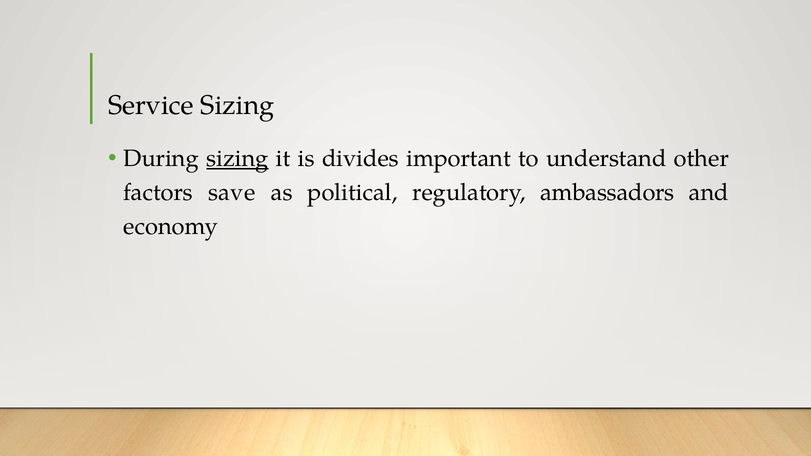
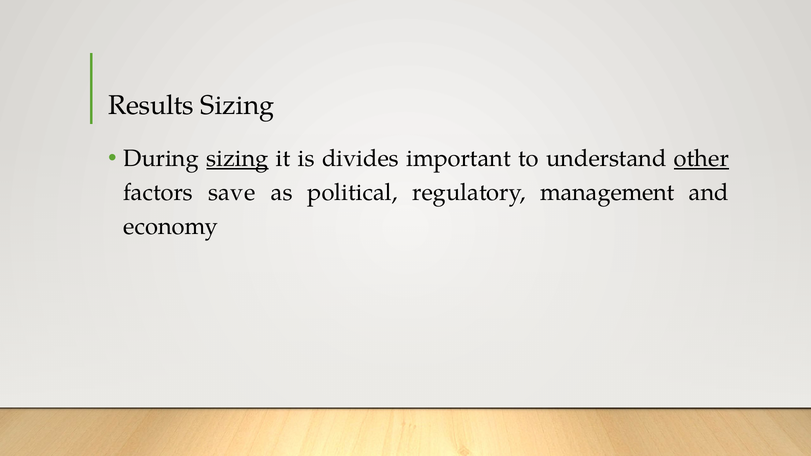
Service: Service -> Results
other underline: none -> present
ambassadors: ambassadors -> management
